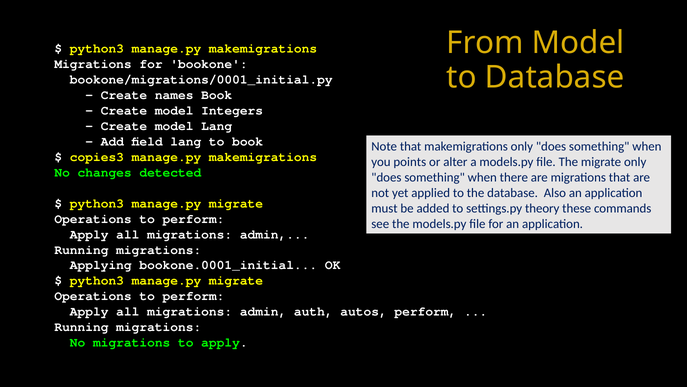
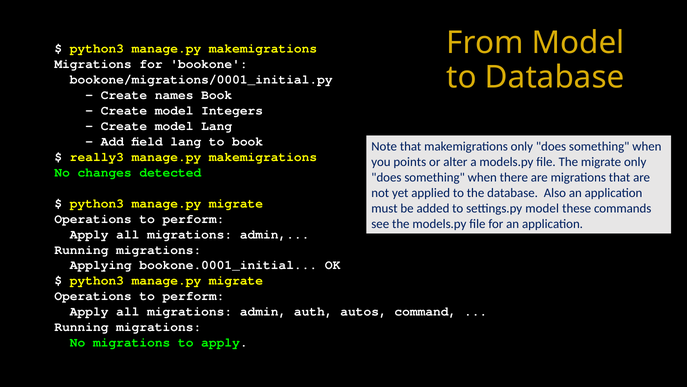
copies3: copies3 -> really3
settings.py theory: theory -> model
autos perform: perform -> command
